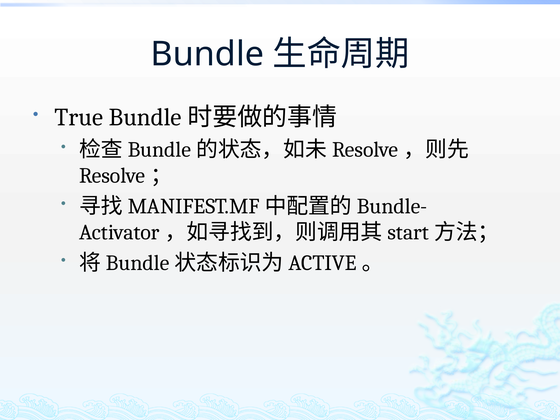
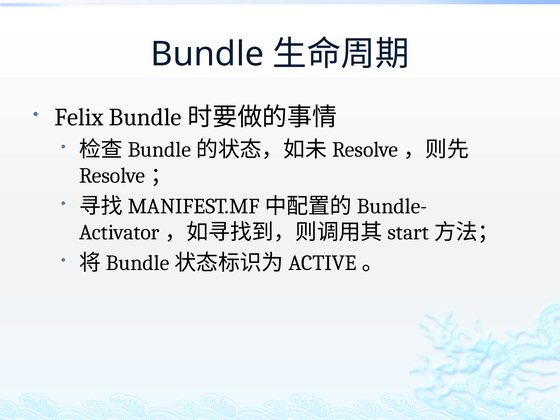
True: True -> Felix
